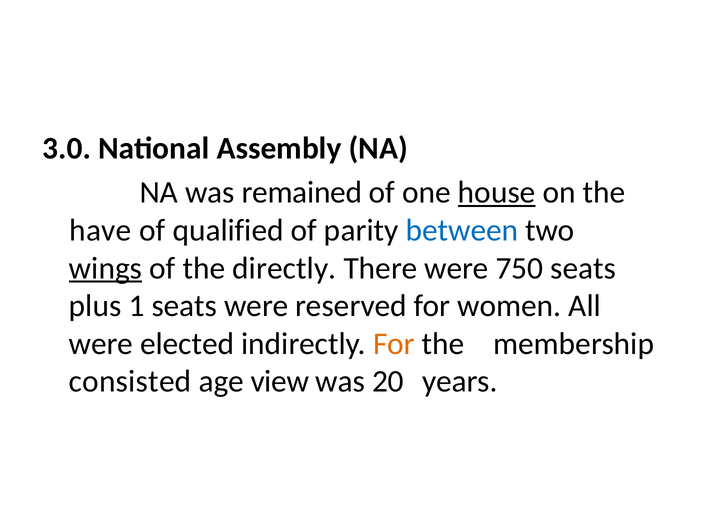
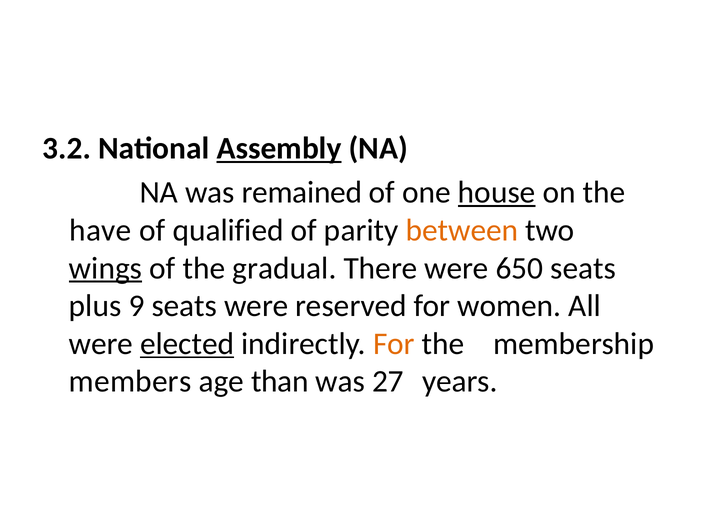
3.0: 3.0 -> 3.2
Assembly underline: none -> present
between colour: blue -> orange
directly: directly -> gradual
750: 750 -> 650
1: 1 -> 9
elected underline: none -> present
consisted: consisted -> members
view: view -> than
20: 20 -> 27
